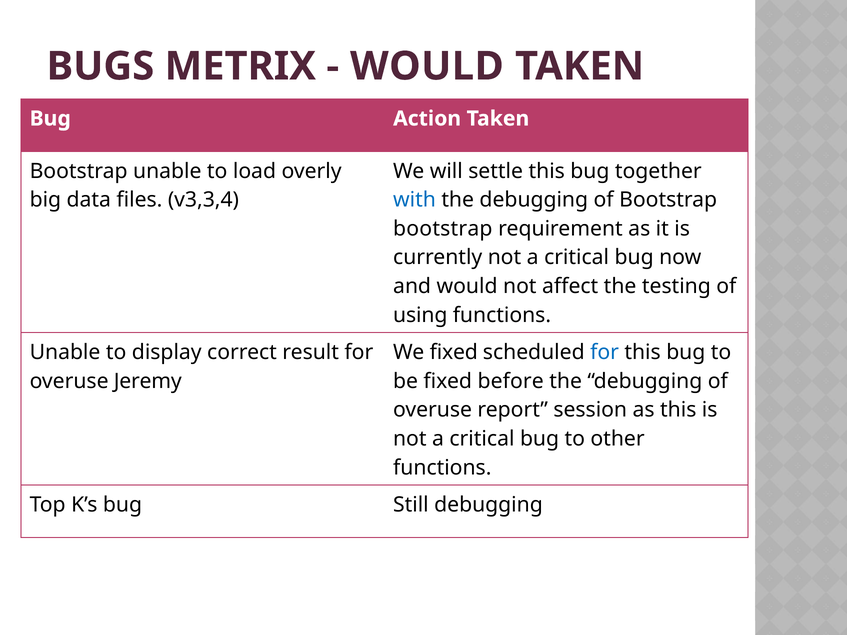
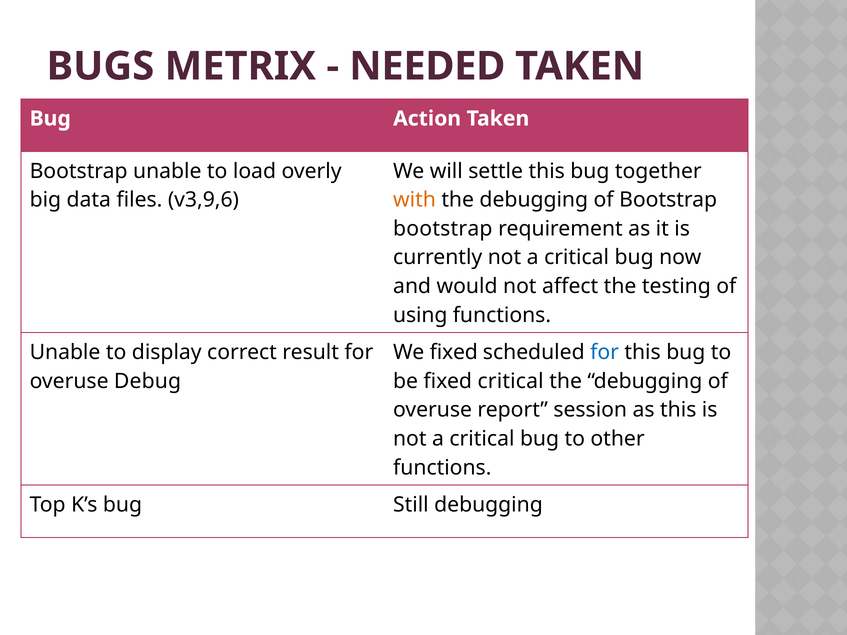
WOULD at (427, 66): WOULD -> NEEDED
v3,3,4: v3,3,4 -> v3,9,6
with colour: blue -> orange
Jeremy: Jeremy -> Debug
fixed before: before -> critical
